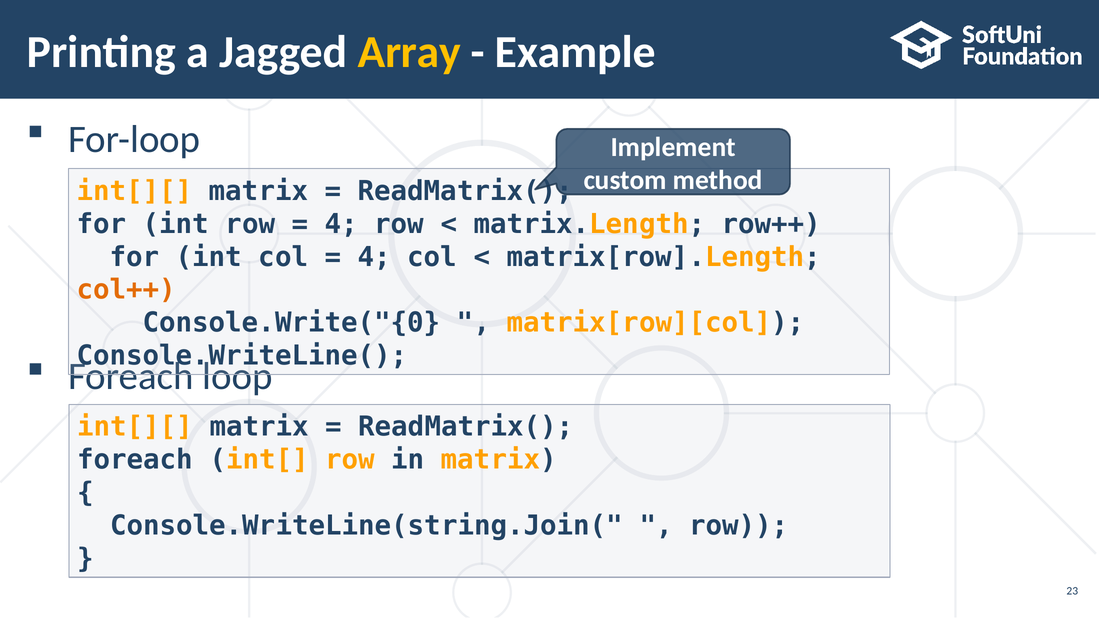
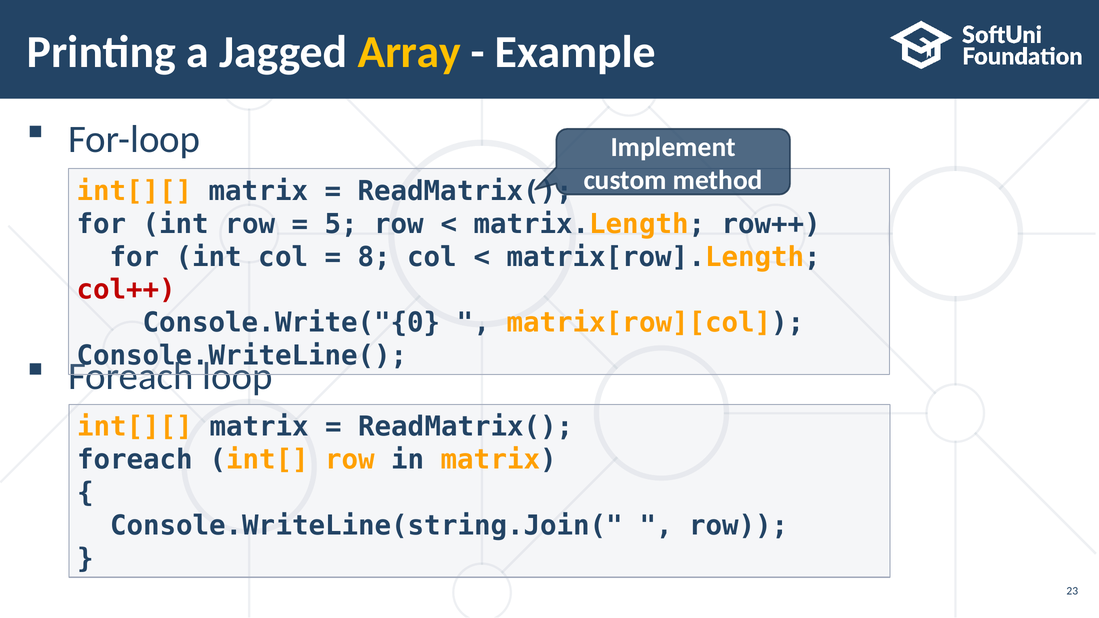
4 at (341, 224): 4 -> 5
4 at (374, 257): 4 -> 8
col++ colour: orange -> red
